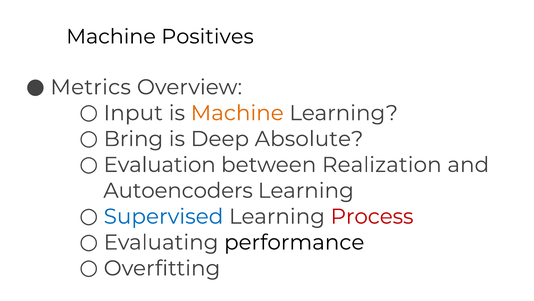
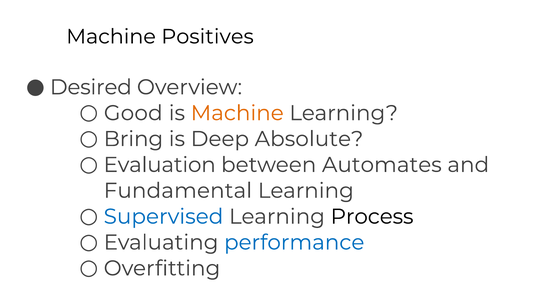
Metrics: Metrics -> Desired
Input: Input -> Good
Realization: Realization -> Automates
Autoencoders: Autoencoders -> Fundamental
Process colour: red -> black
performance colour: black -> blue
